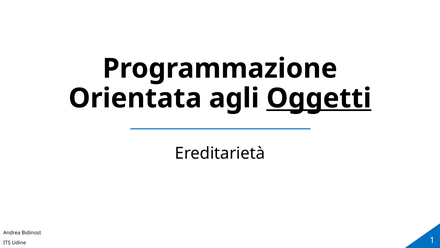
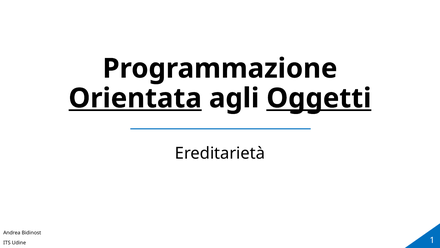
Orientata underline: none -> present
